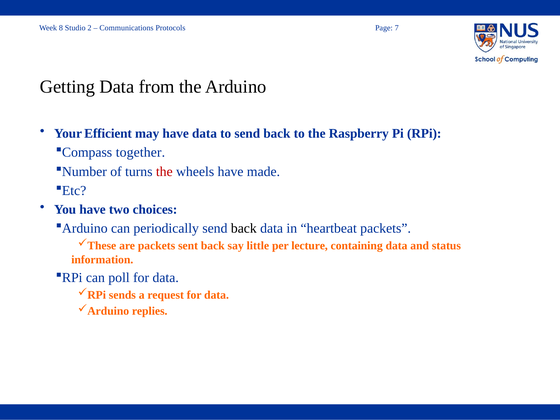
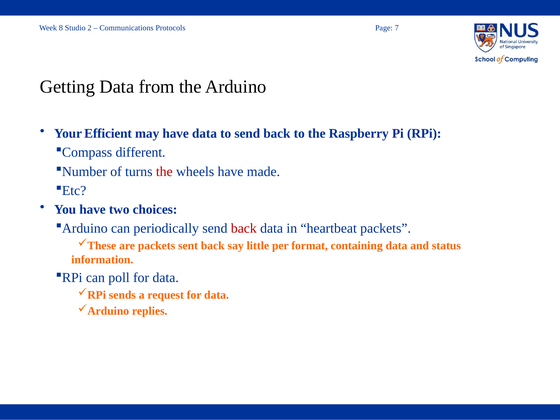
together: together -> different
back at (244, 228) colour: black -> red
lecture: lecture -> format
